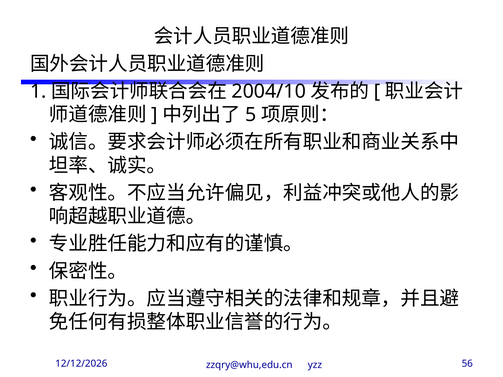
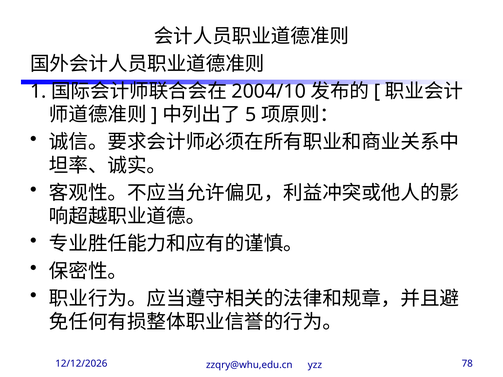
56: 56 -> 78
